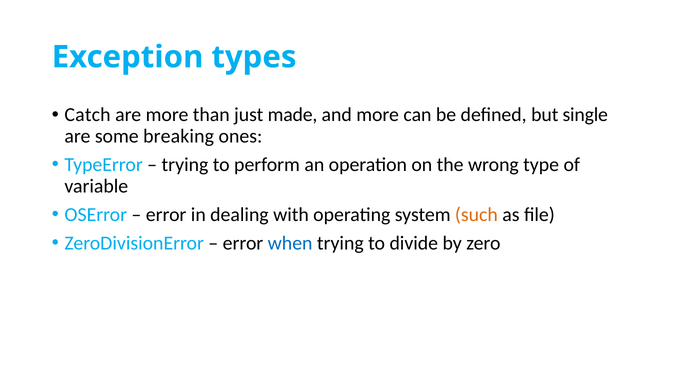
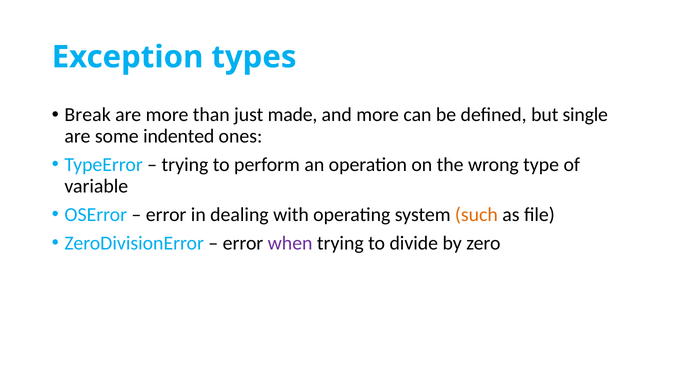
Catch: Catch -> Break
breaking: breaking -> indented
when colour: blue -> purple
